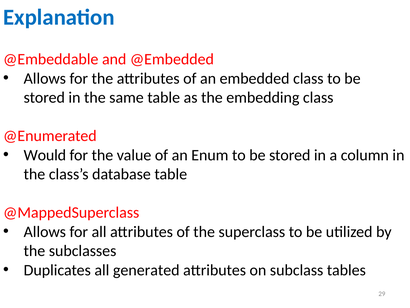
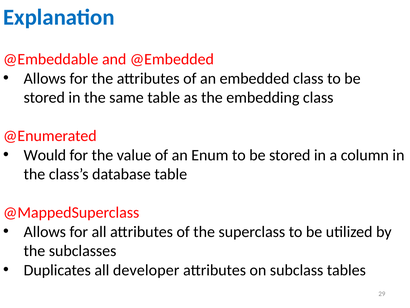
generated: generated -> developer
